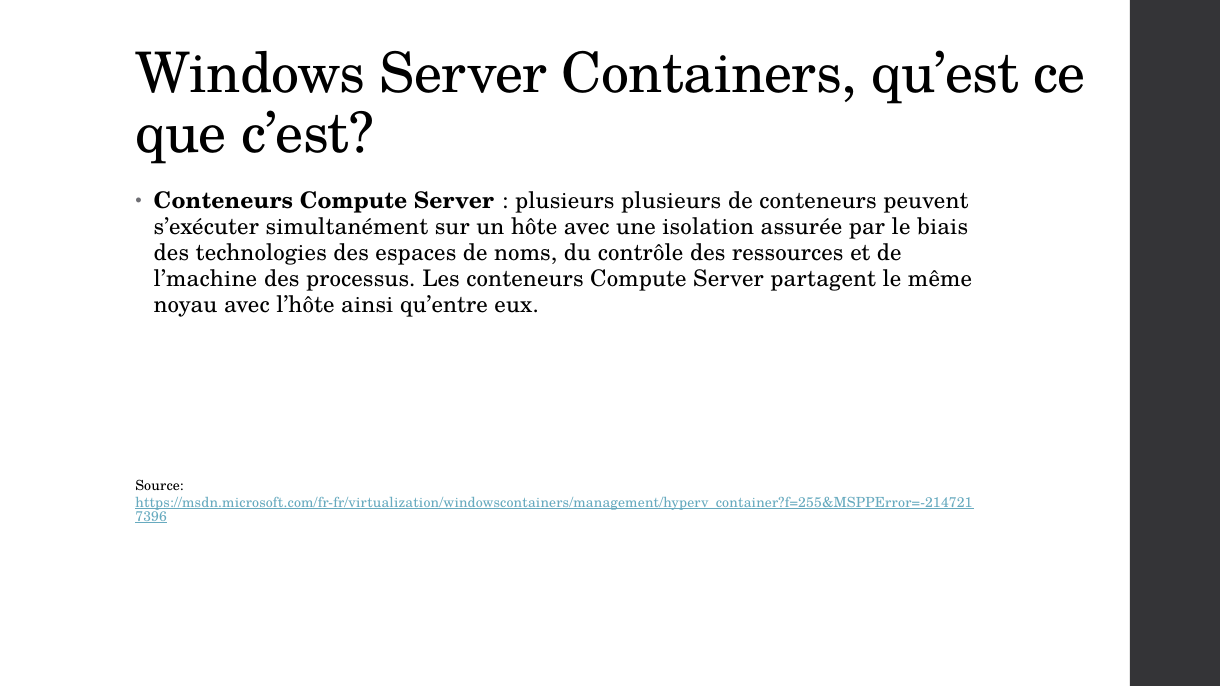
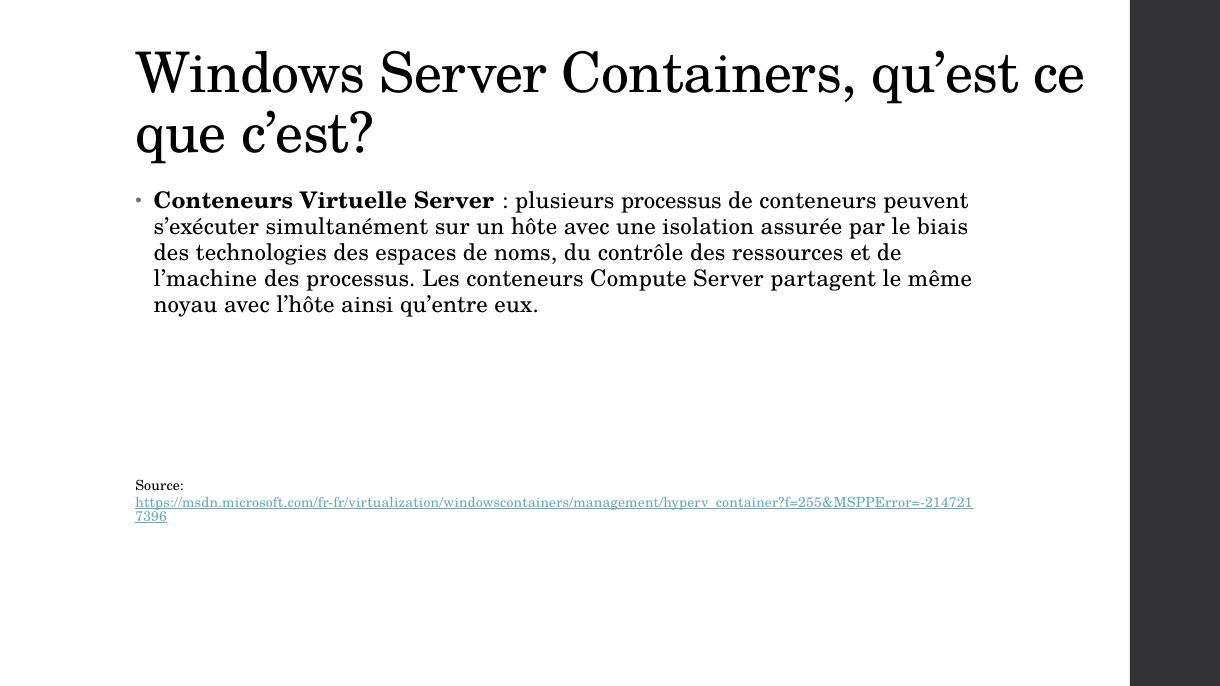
Compute at (354, 201): Compute -> Virtuelle
plusieurs plusieurs: plusieurs -> processus
